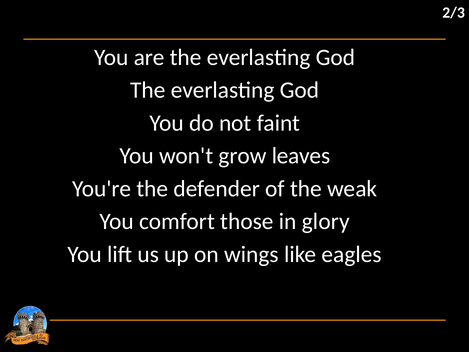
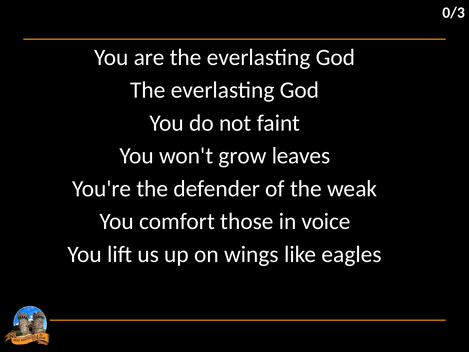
2/3: 2/3 -> 0/3
glory: glory -> voice
